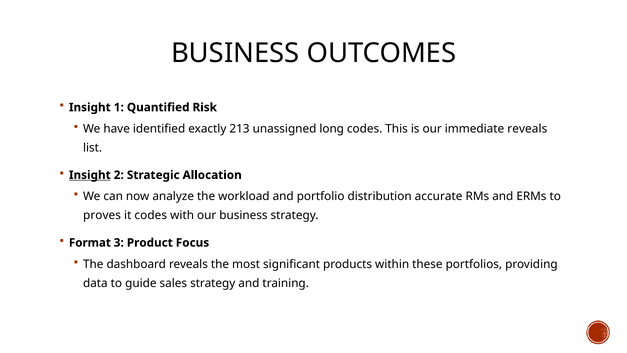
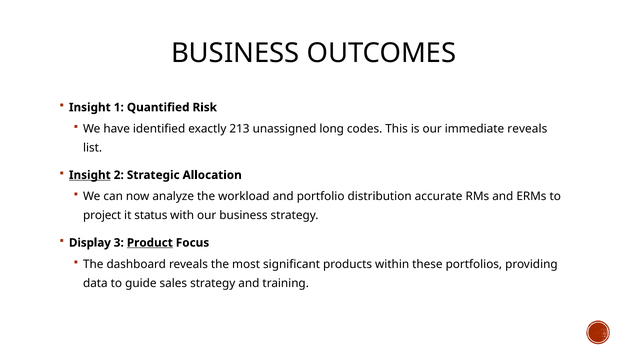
proves: proves -> project
it codes: codes -> status
Format: Format -> Display
Product underline: none -> present
